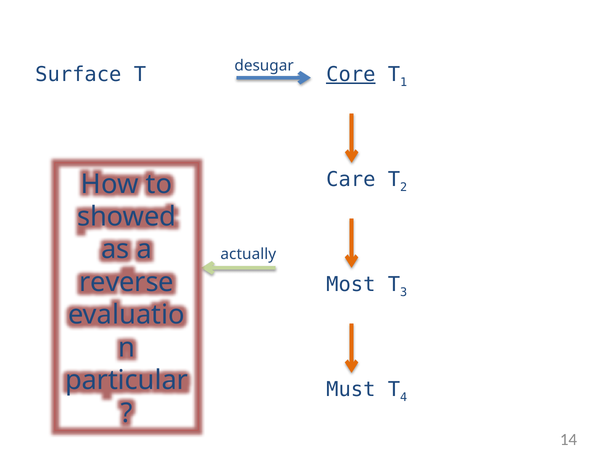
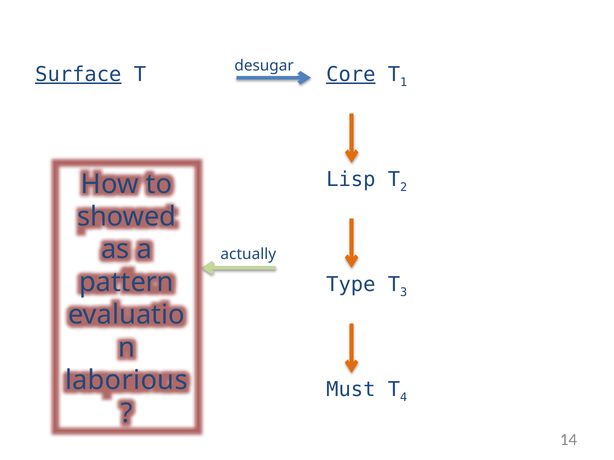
Surface underline: none -> present
Care: Care -> Lisp
reverse: reverse -> pattern
Most: Most -> Type
particular: particular -> laborious
